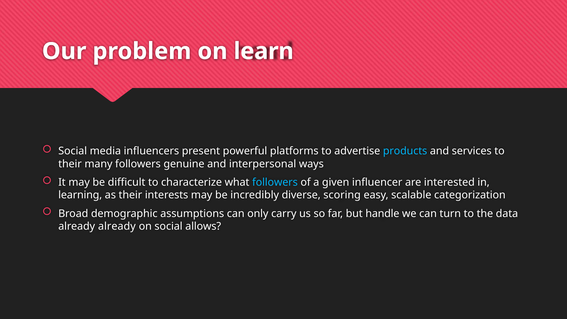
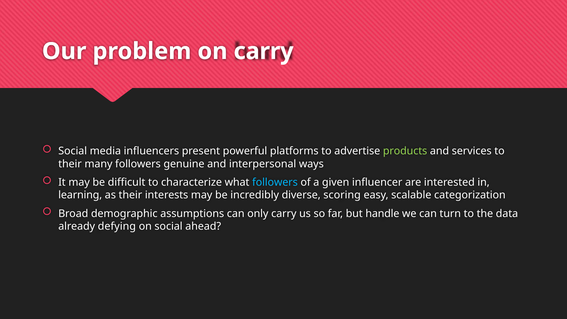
on learn: learn -> carry
products colour: light blue -> light green
already already: already -> defying
allows: allows -> ahead
